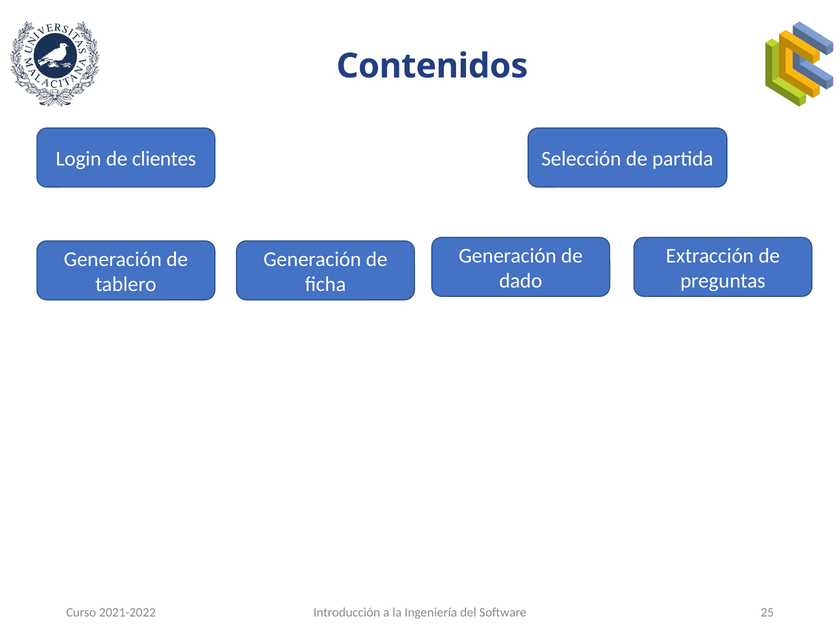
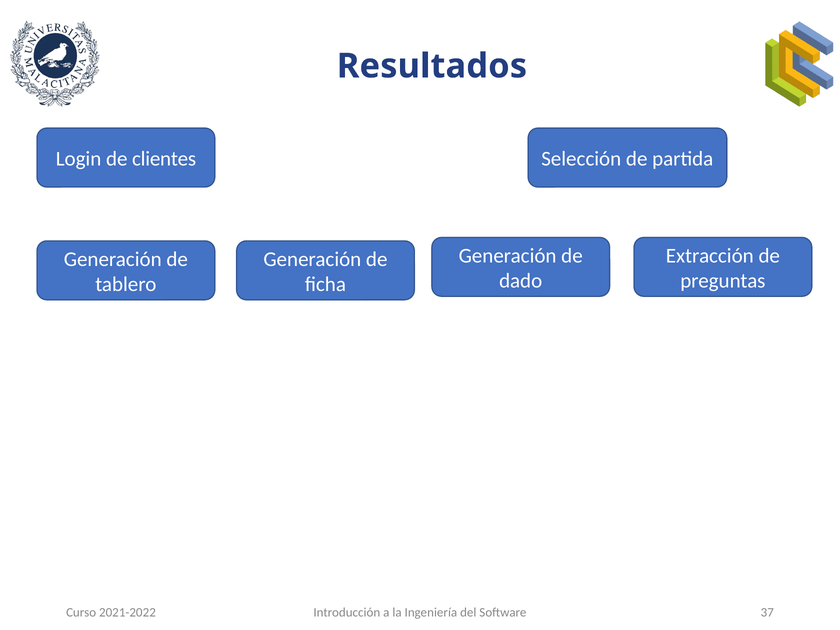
Contenidos: Contenidos -> Resultados
25: 25 -> 37
